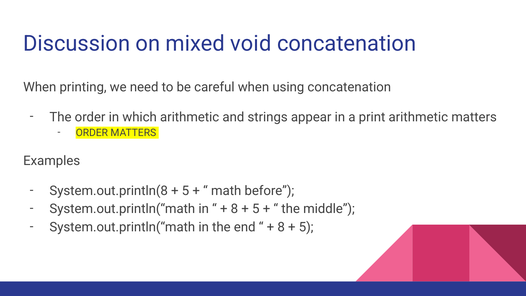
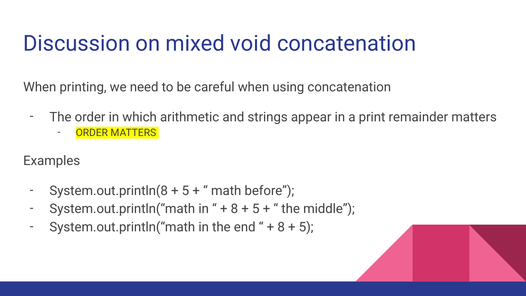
print arithmetic: arithmetic -> remainder
